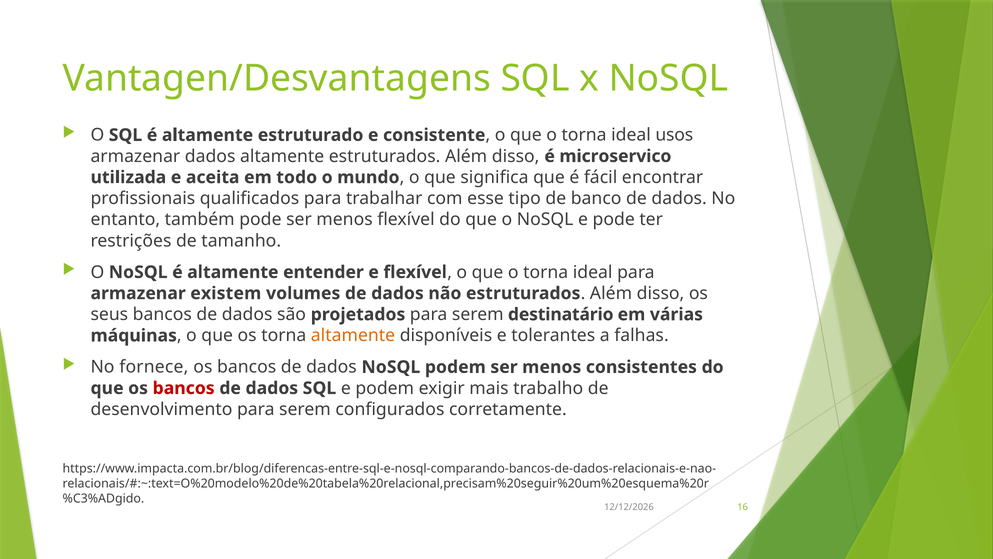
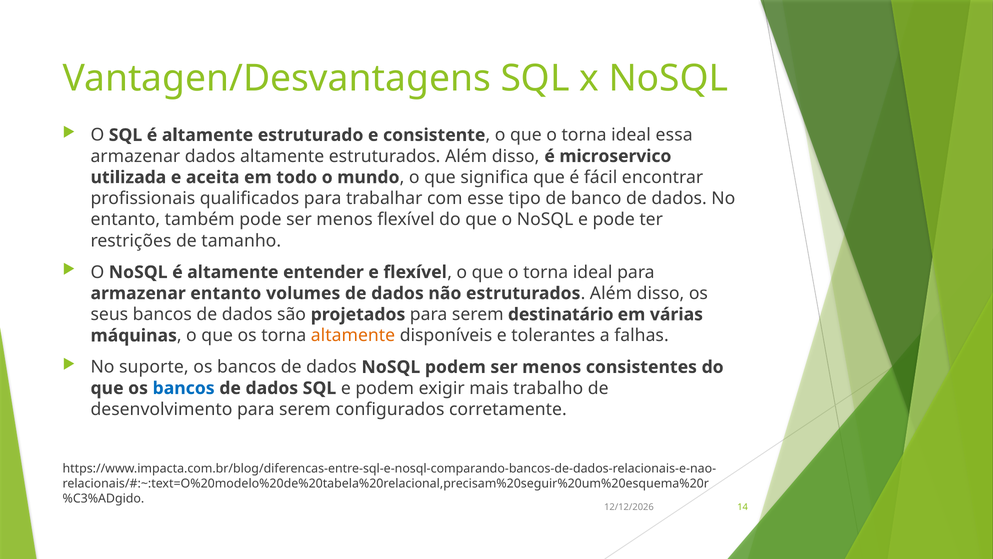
usos: usos -> essa
armazenar existem: existem -> entanto
fornece: fornece -> suporte
bancos at (184, 388) colour: red -> blue
16: 16 -> 14
